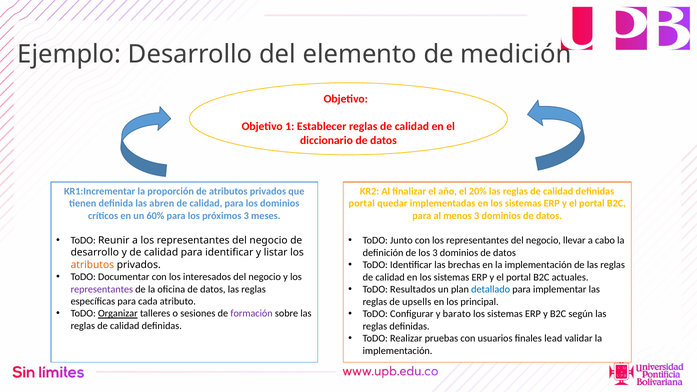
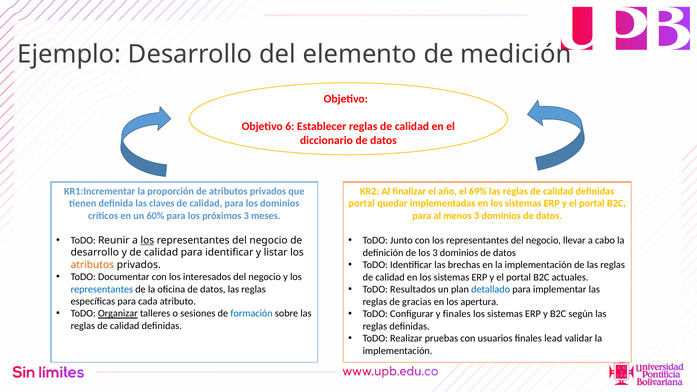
1: 1 -> 6
20%: 20% -> 69%
abren: abren -> claves
los at (147, 240) underline: none -> present
representantes at (102, 289) colour: purple -> blue
upsells: upsells -> gracias
principal: principal -> apertura
formación colour: purple -> blue
y barato: barato -> finales
